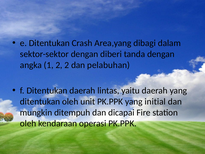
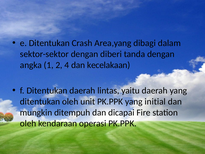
2 2: 2 -> 4
pelabuhan: pelabuhan -> kecelakaan
